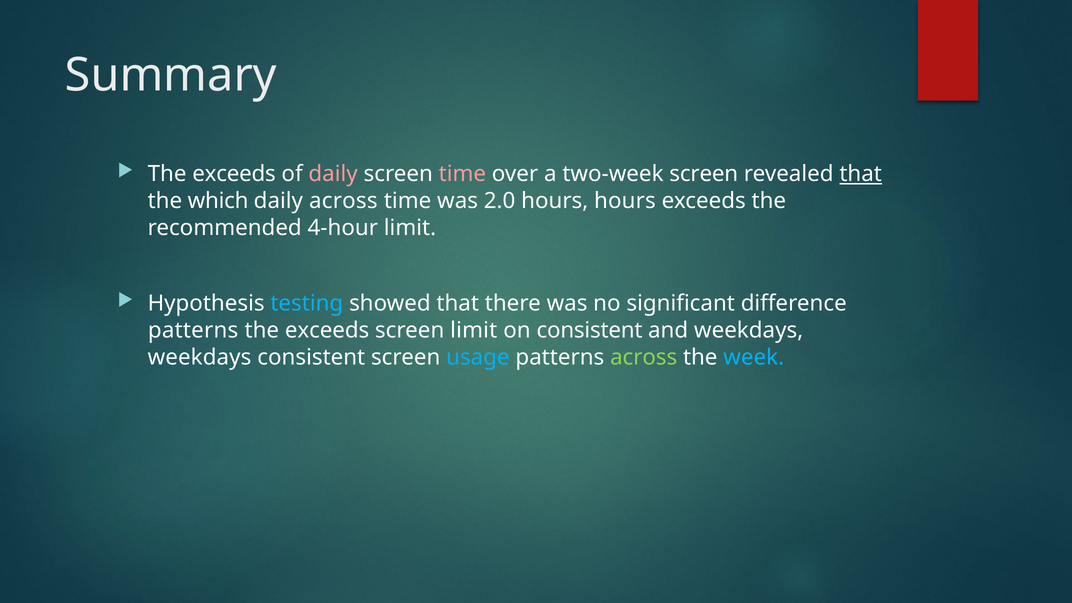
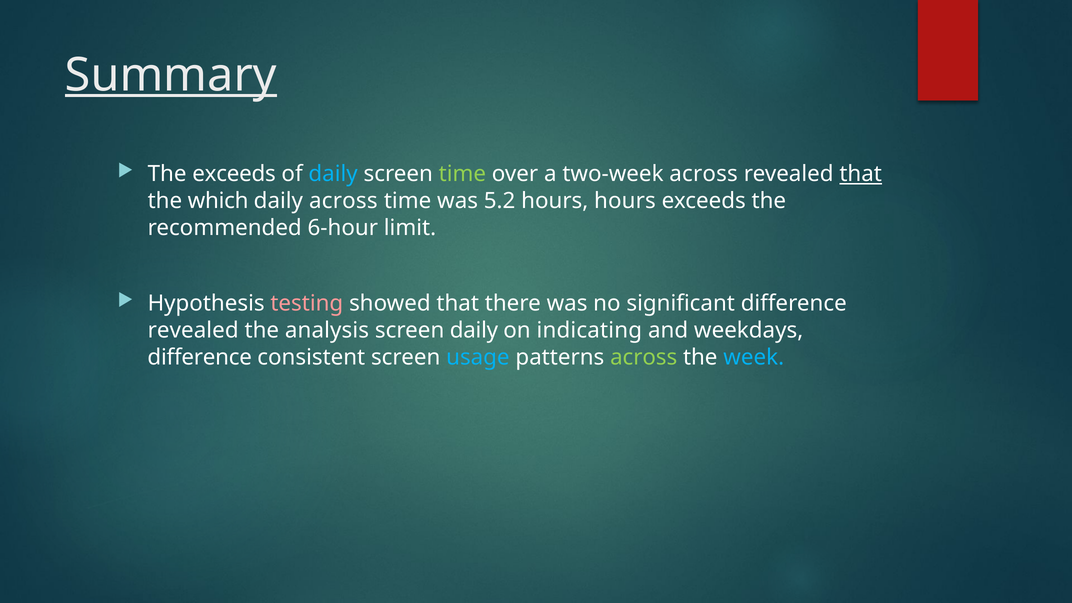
Summary underline: none -> present
daily at (333, 174) colour: pink -> light blue
time at (462, 174) colour: pink -> light green
two-week screen: screen -> across
2.0: 2.0 -> 5.2
4-hour: 4-hour -> 6-hour
testing colour: light blue -> pink
patterns at (193, 330): patterns -> revealed
exceeds at (327, 330): exceeds -> analysis
screen limit: limit -> daily
on consistent: consistent -> indicating
weekdays at (200, 357): weekdays -> difference
